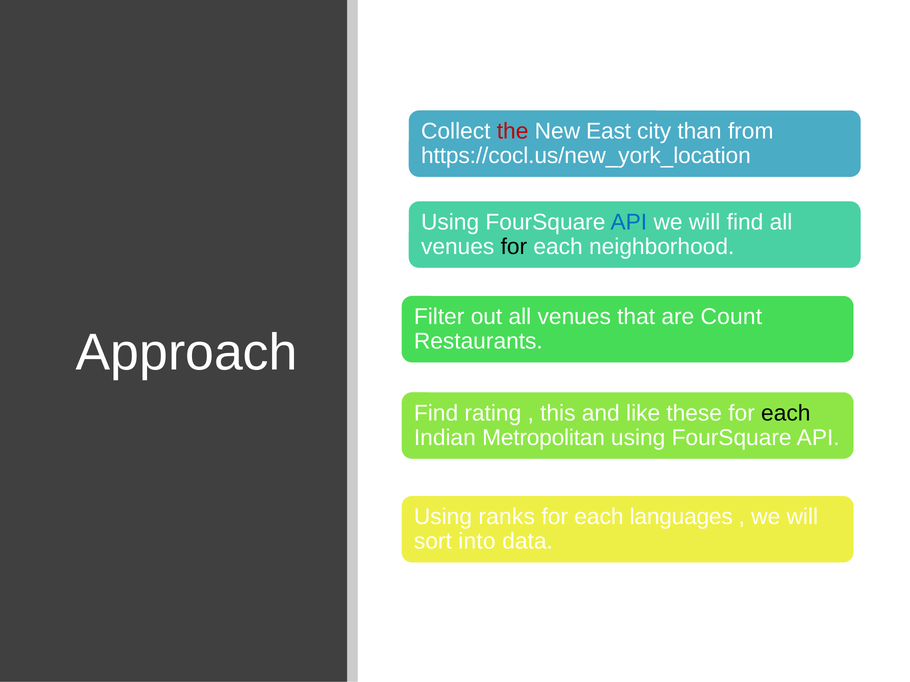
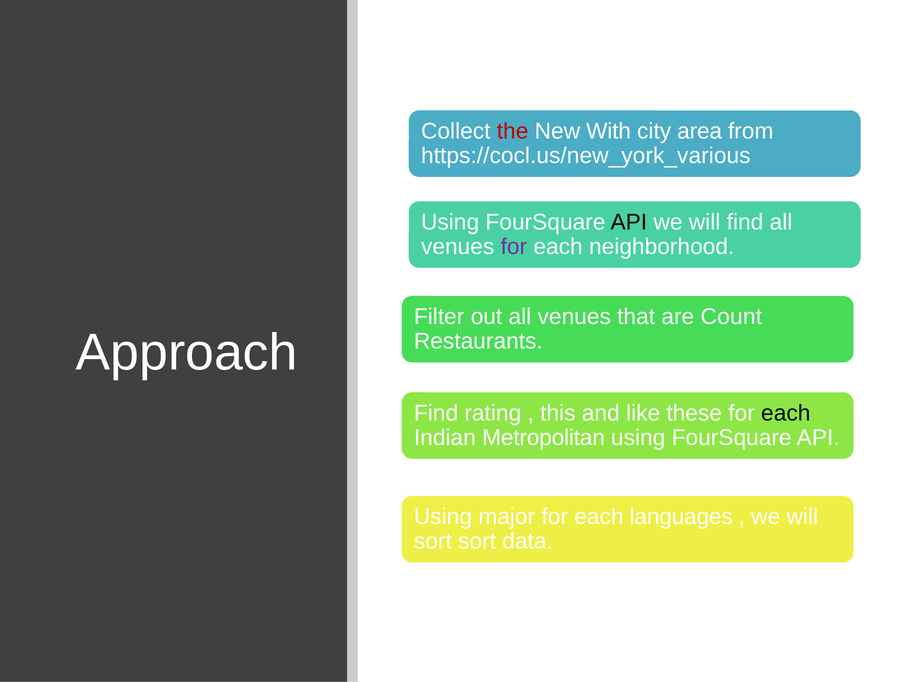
East: East -> With
than: than -> area
https://cocl.us/new_york_location: https://cocl.us/new_york_location -> https://cocl.us/new_york_various
API at (629, 222) colour: blue -> black
for at (514, 247) colour: black -> purple
ranks: ranks -> major
sort into: into -> sort
